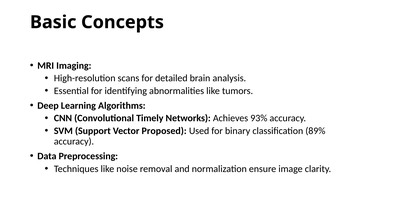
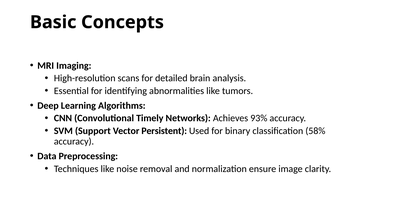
Proposed: Proposed -> Persistent
89%: 89% -> 58%
